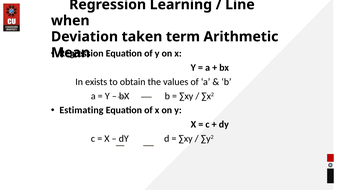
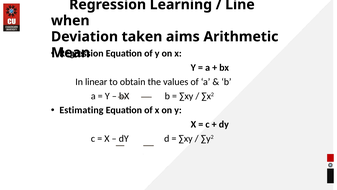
term: term -> aims
exists: exists -> linear
